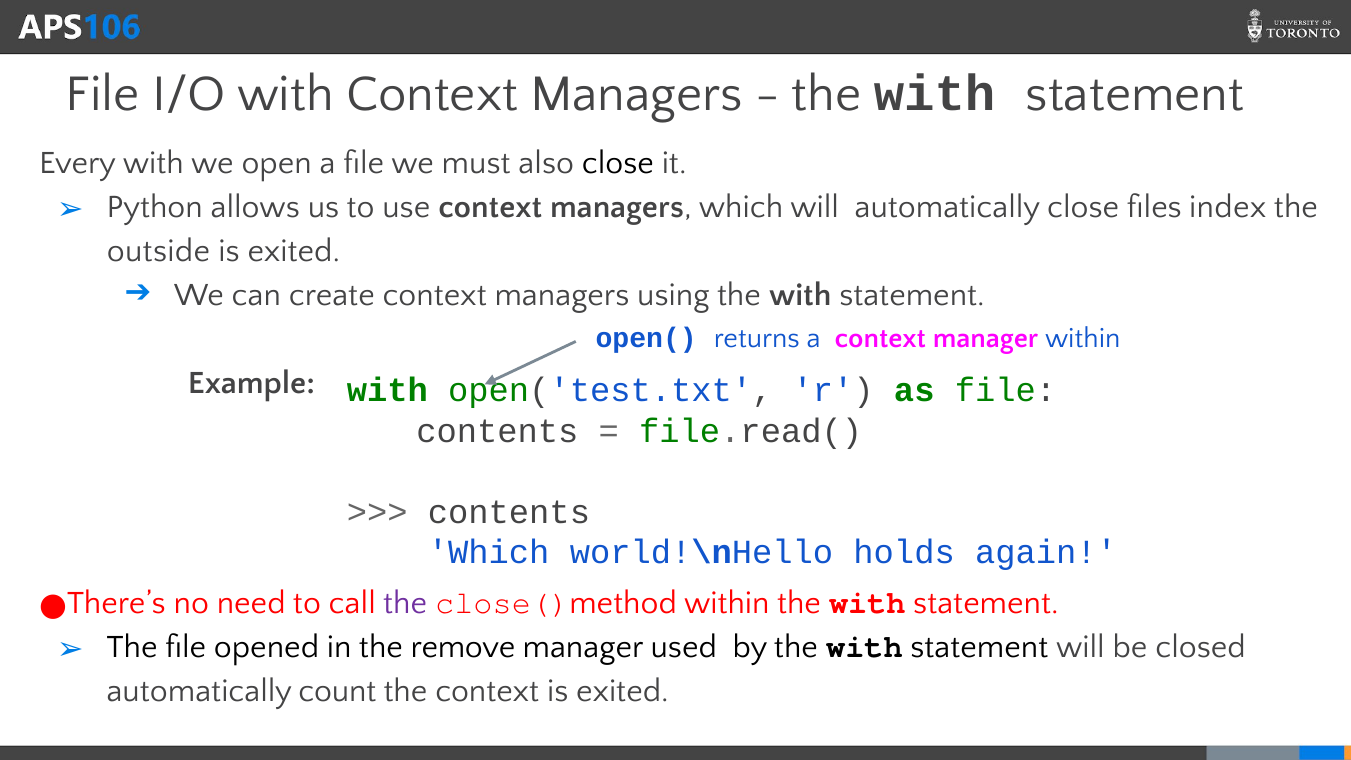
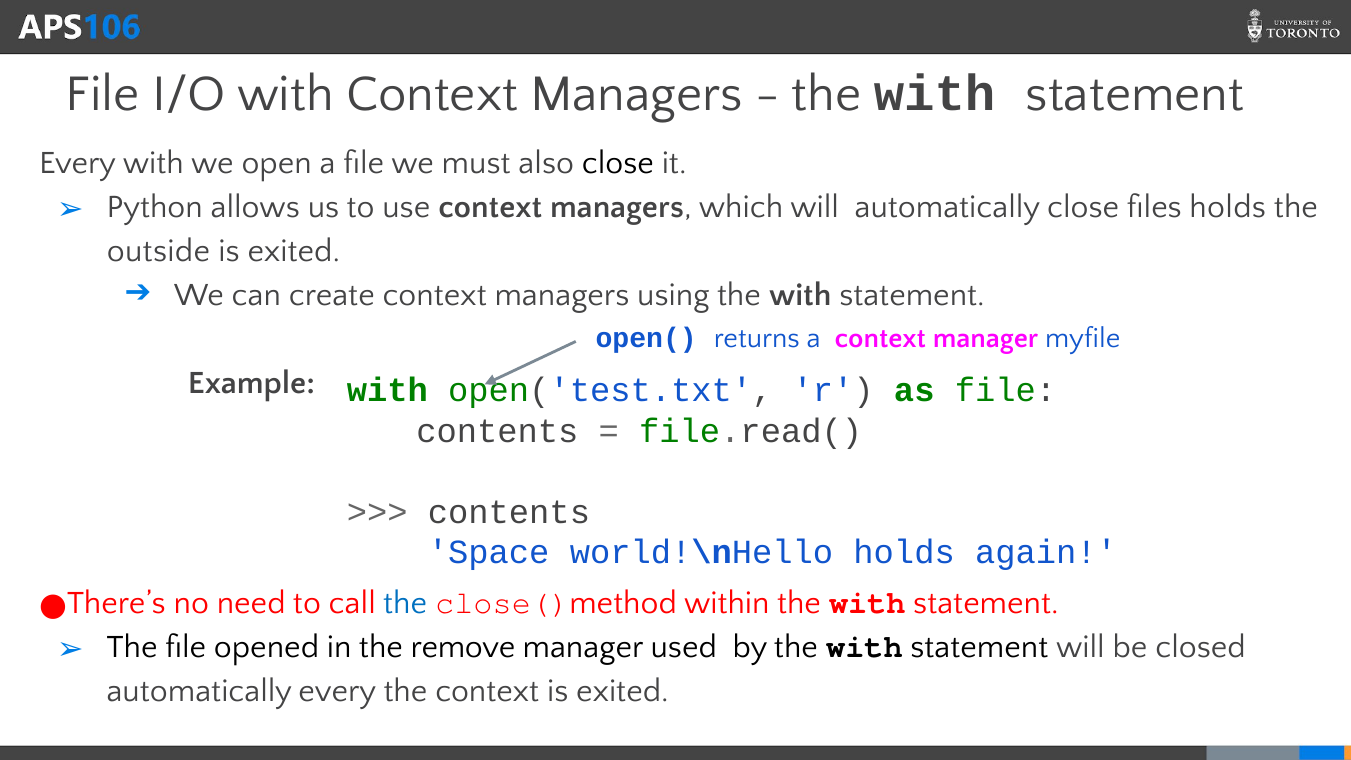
files index: index -> holds
manager within: within -> myfile
Which at (489, 553): Which -> Space
the at (405, 603) colour: purple -> blue
automatically count: count -> every
